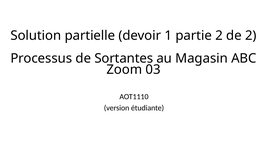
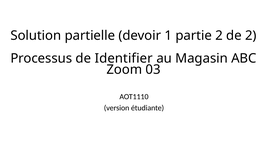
Sortantes: Sortantes -> Identifier
